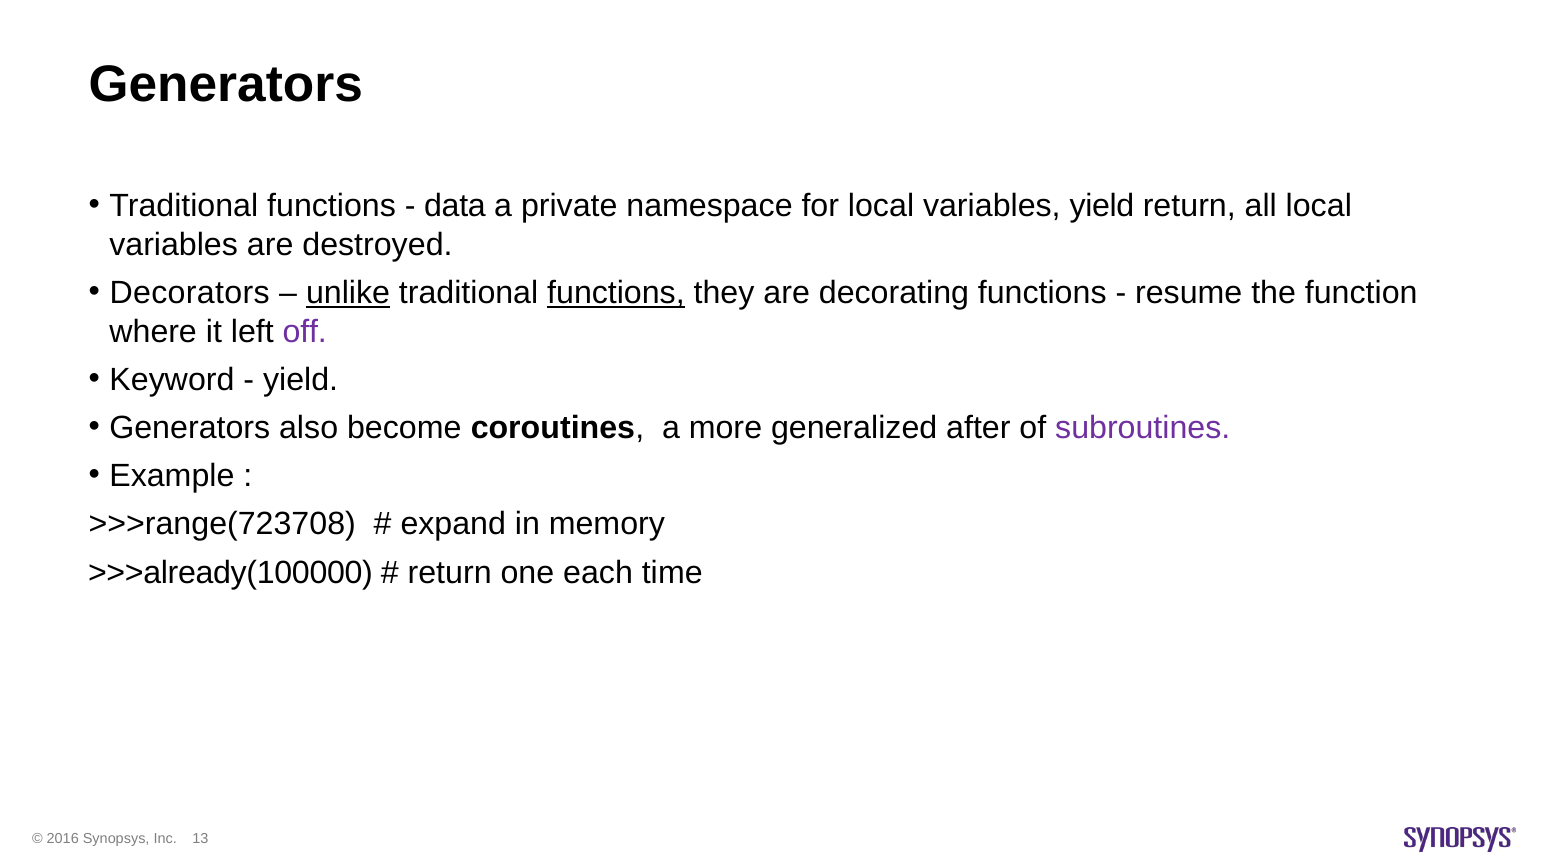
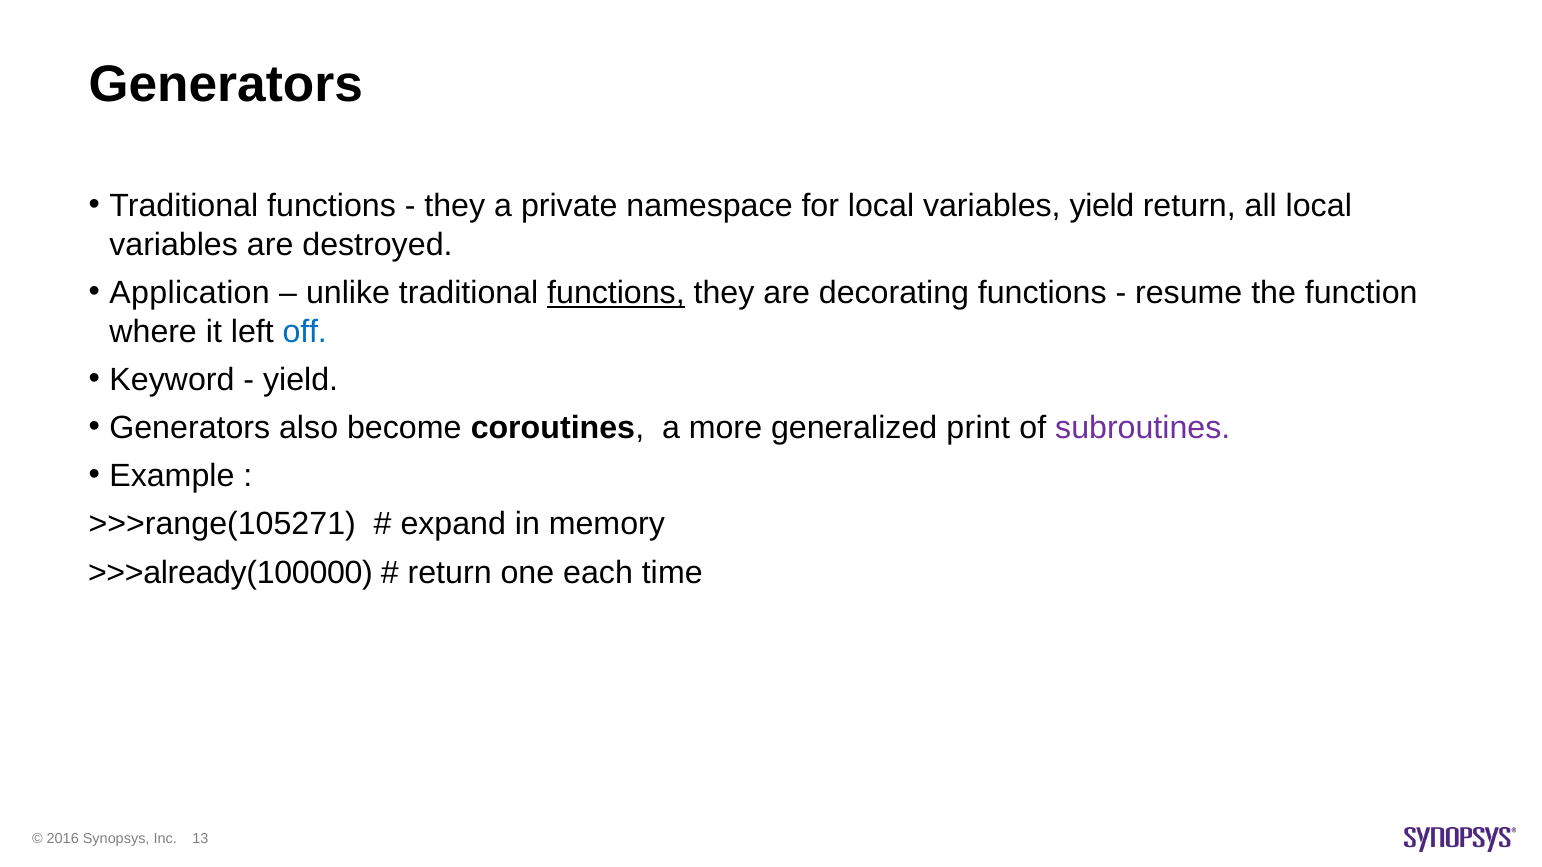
data at (455, 206): data -> they
Decorators: Decorators -> Application
unlike underline: present -> none
off colour: purple -> blue
after: after -> print
>>>range(723708: >>>range(723708 -> >>>range(105271
